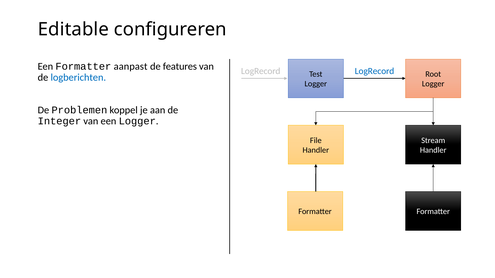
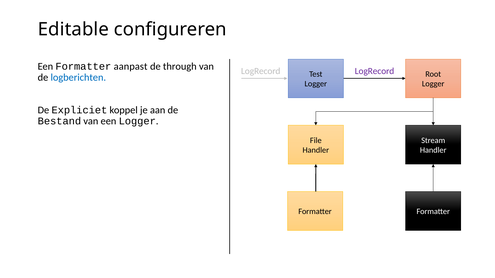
features: features -> through
LogRecord at (374, 71) colour: blue -> purple
Problemen: Problemen -> Expliciet
Integer: Integer -> Bestand
